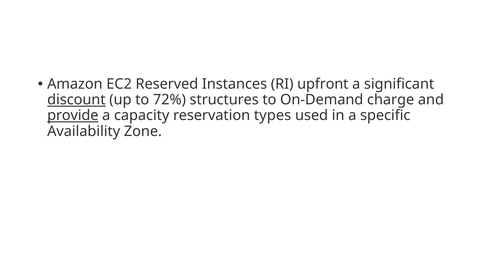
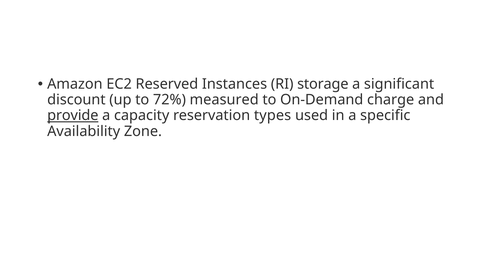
upfront: upfront -> storage
discount underline: present -> none
structures: structures -> measured
